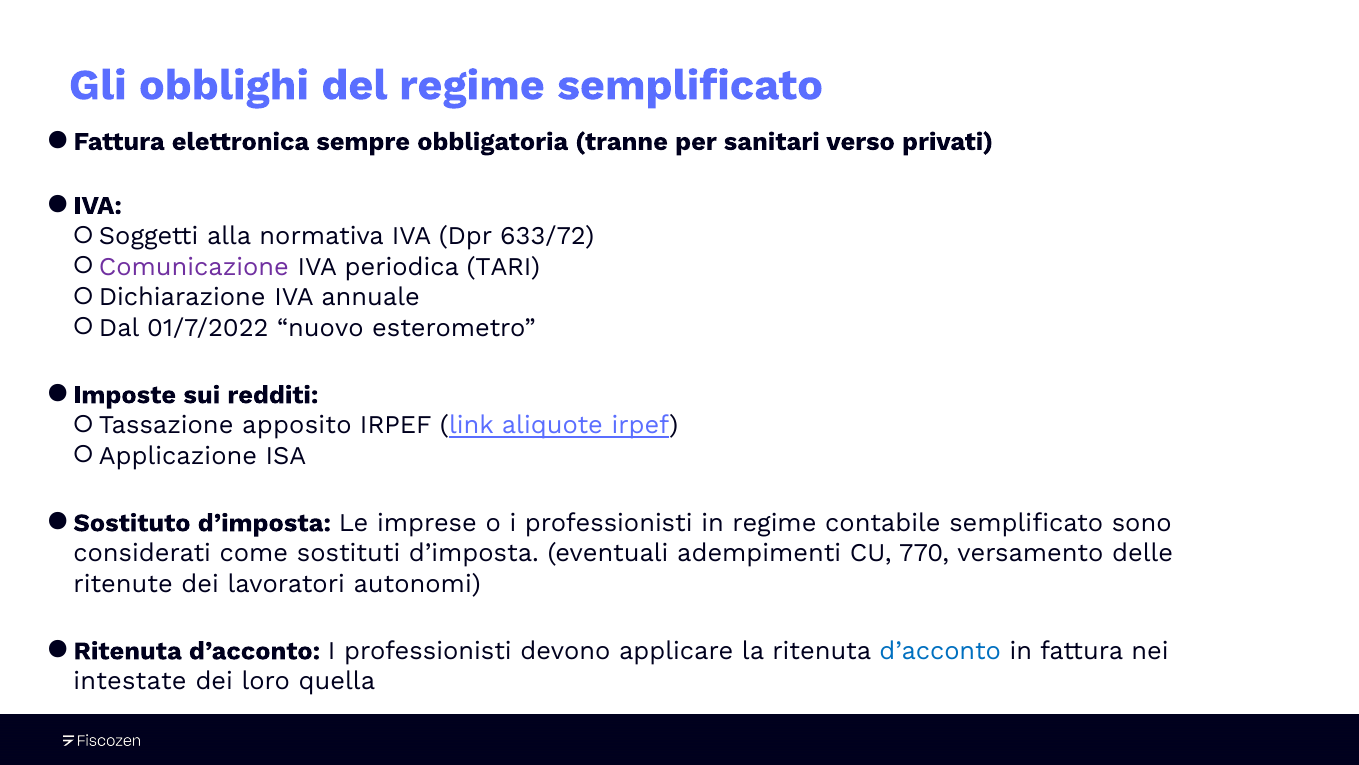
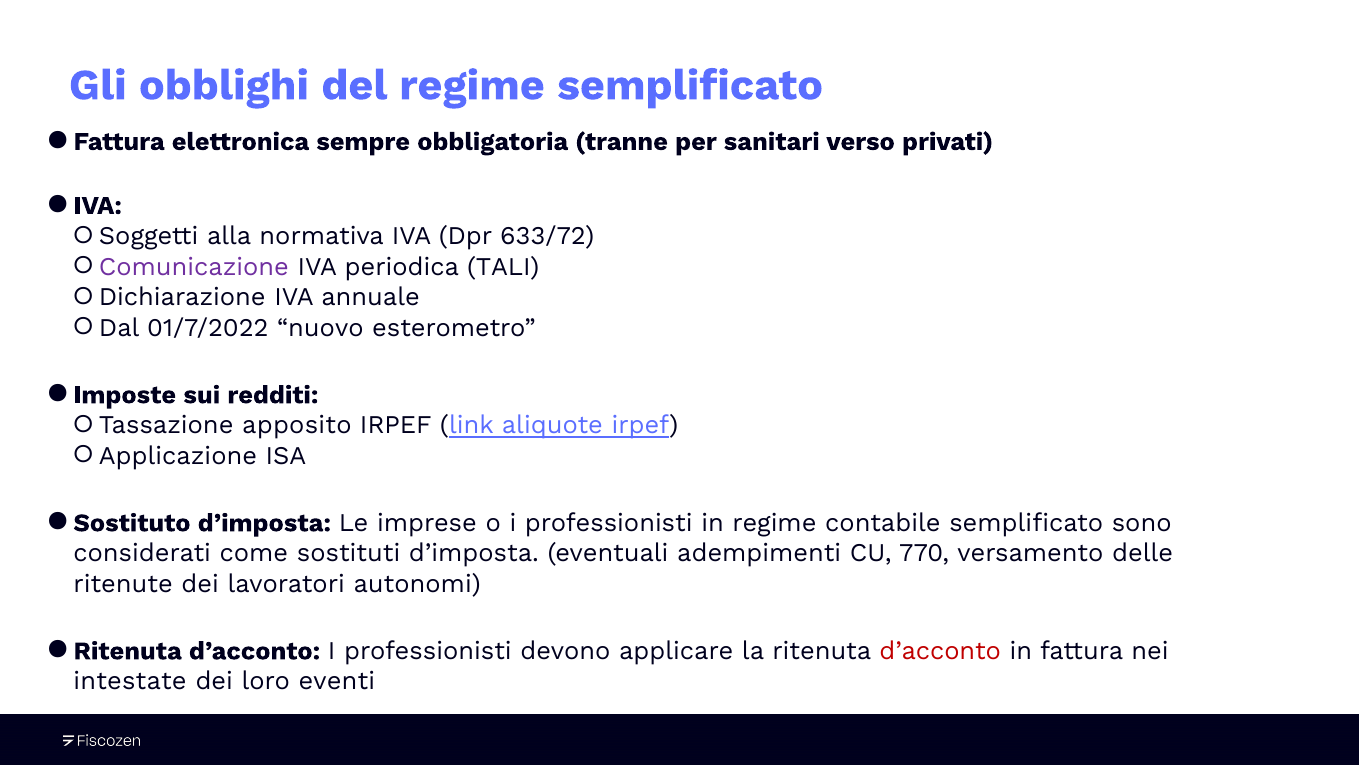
TARI: TARI -> TALI
d’acconto at (940, 650) colour: blue -> red
quella: quella -> eventi
